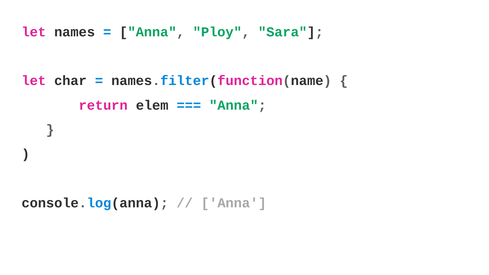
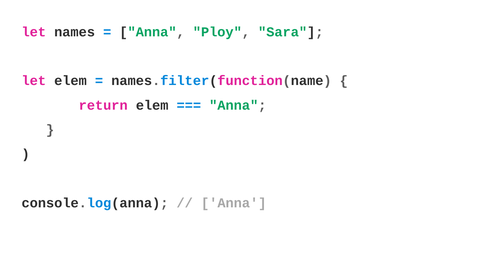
let char: char -> elem
